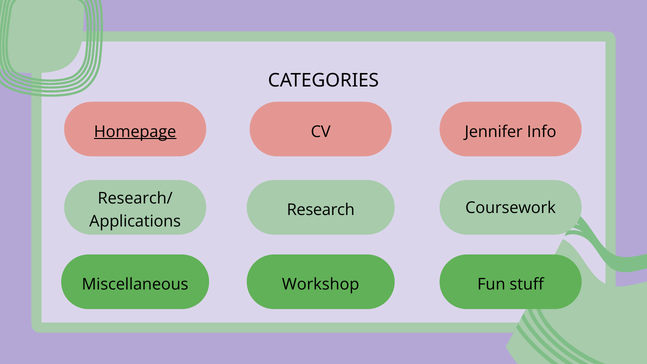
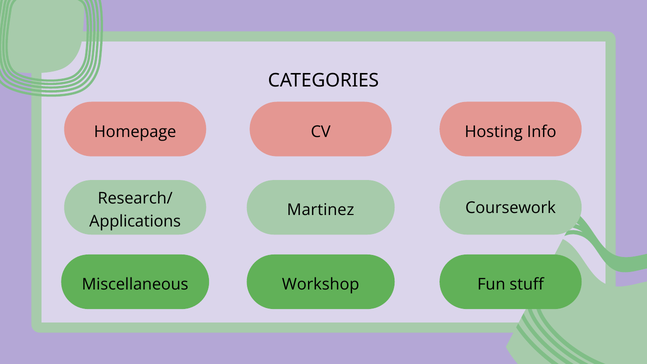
Homepage underline: present -> none
Jennifer: Jennifer -> Hosting
Research: Research -> Martinez
